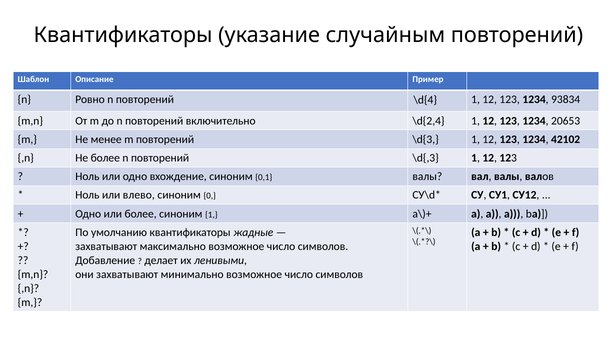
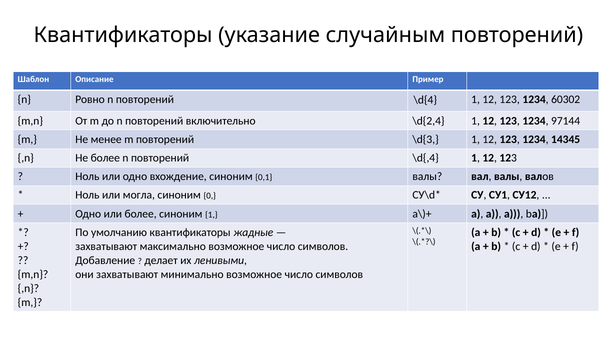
93834: 93834 -> 60302
20653: 20653 -> 97144
42102: 42102 -> 14345
\d{,3: \d{,3 -> \d{,4
влево: влево -> могла
